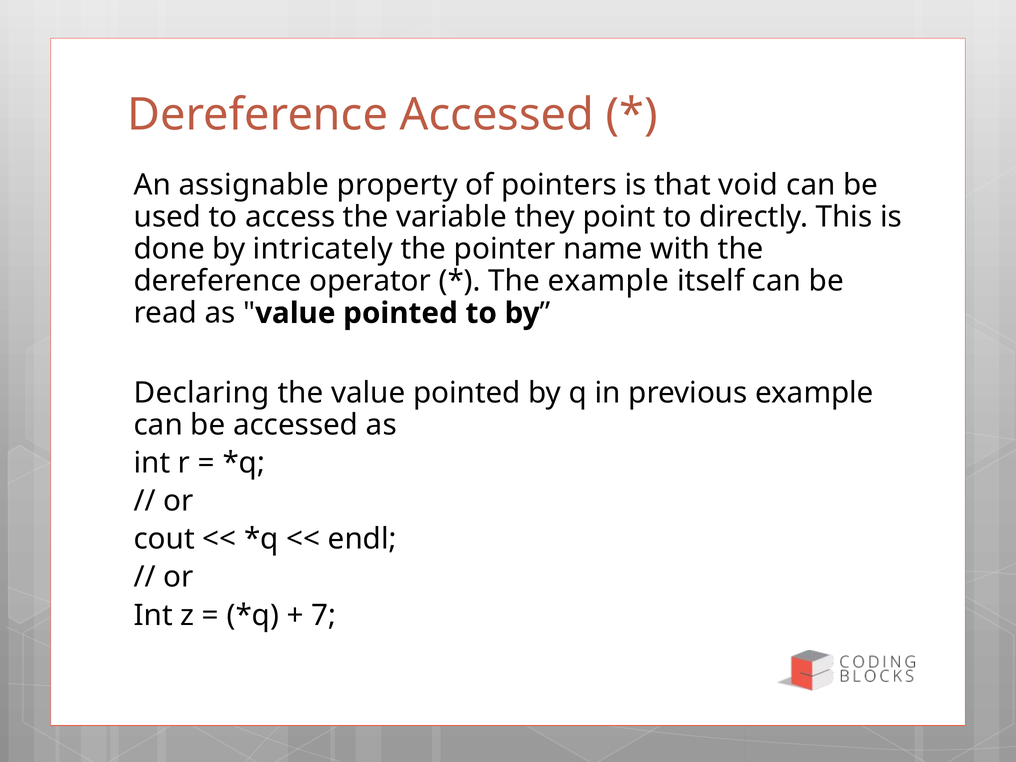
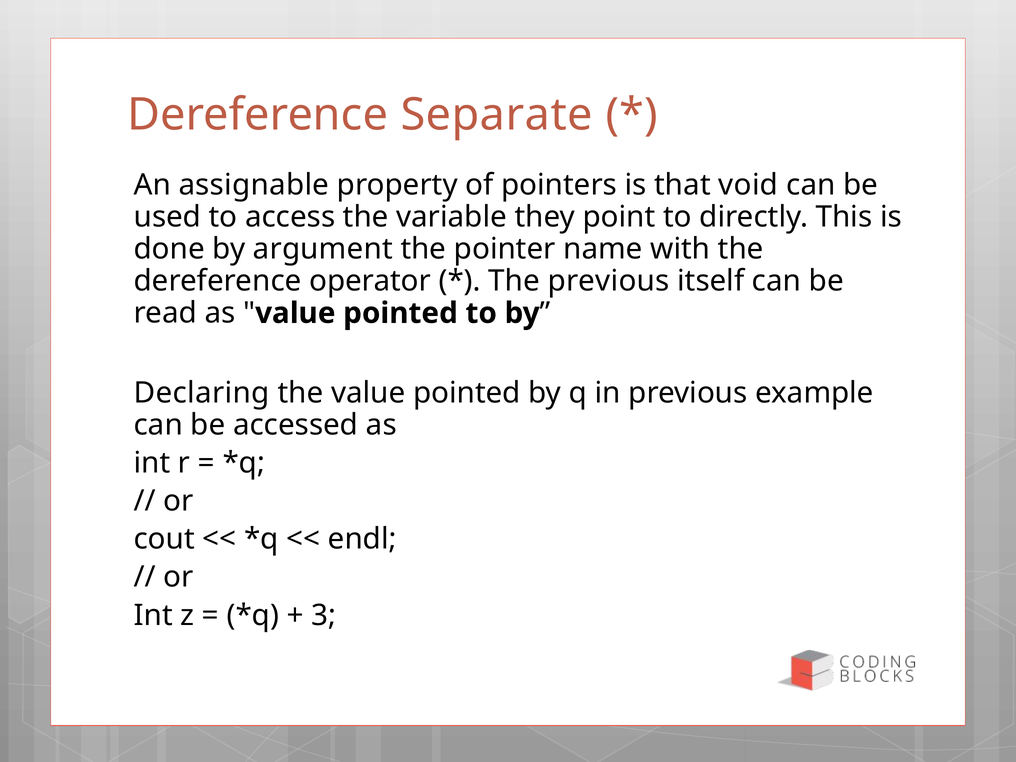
Dereference Accessed: Accessed -> Separate
intricately: intricately -> argument
The example: example -> previous
7: 7 -> 3
